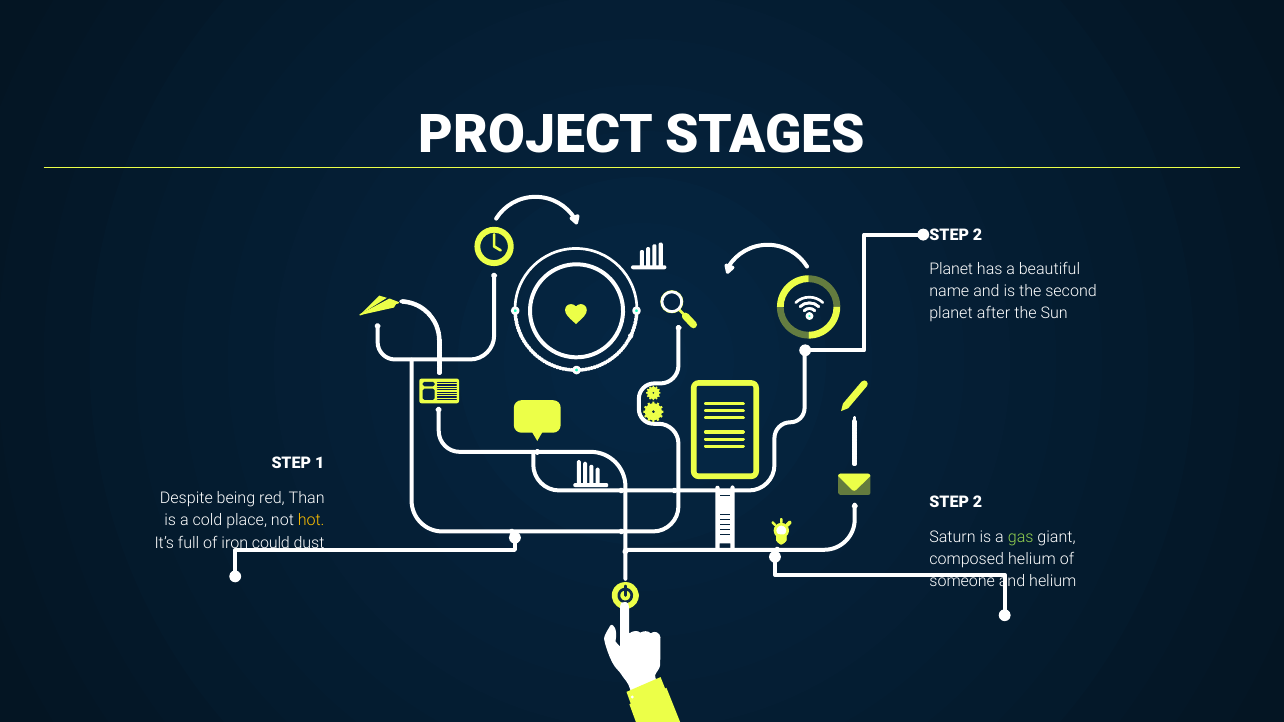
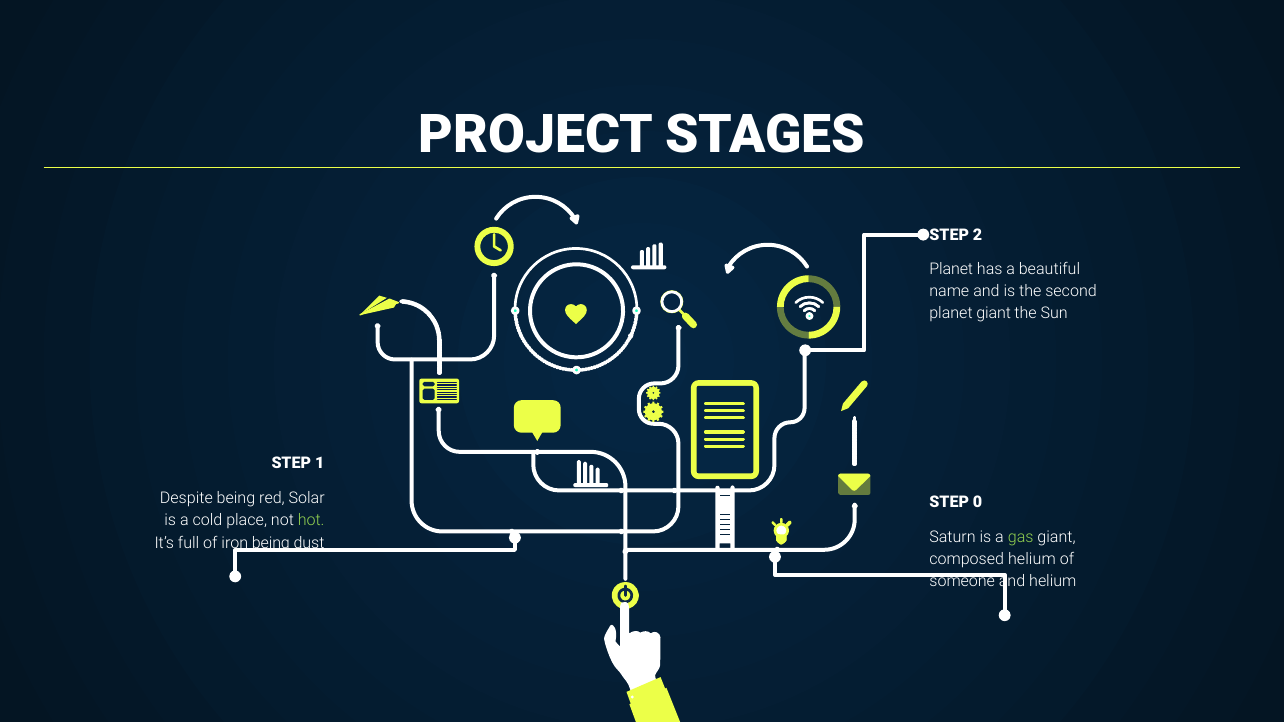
planet after: after -> giant
Than: Than -> Solar
2 at (978, 502): 2 -> 0
hot colour: yellow -> light green
iron could: could -> being
